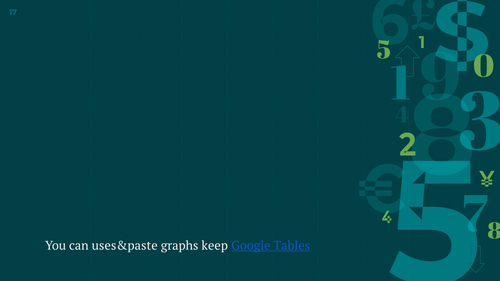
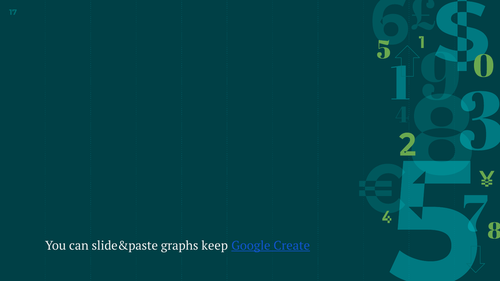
uses&paste: uses&paste -> slide&paste
Tables: Tables -> Create
